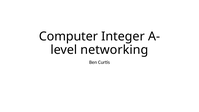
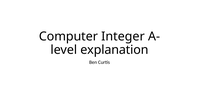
networking: networking -> explanation
